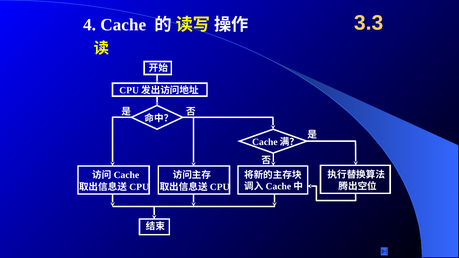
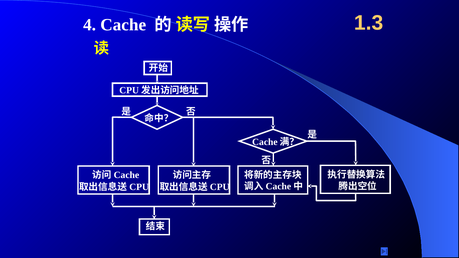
3.3: 3.3 -> 1.3
